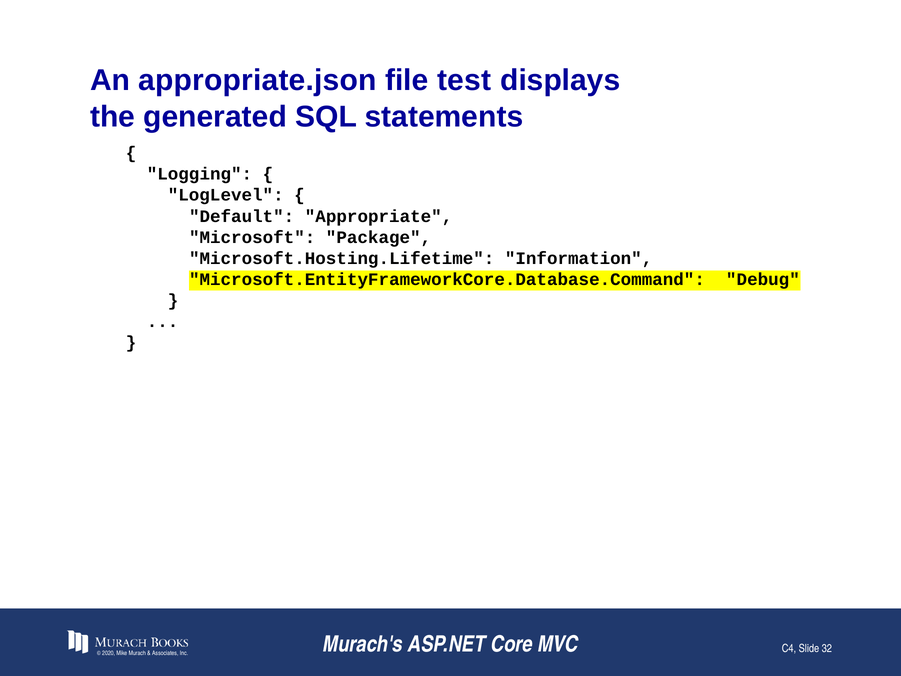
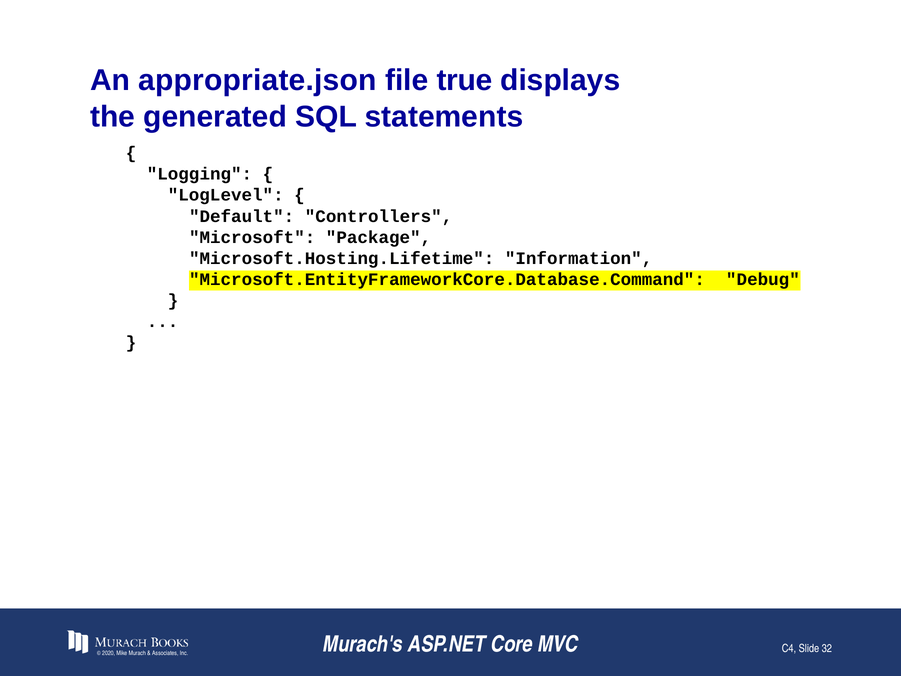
test: test -> true
Appropriate: Appropriate -> Controllers
